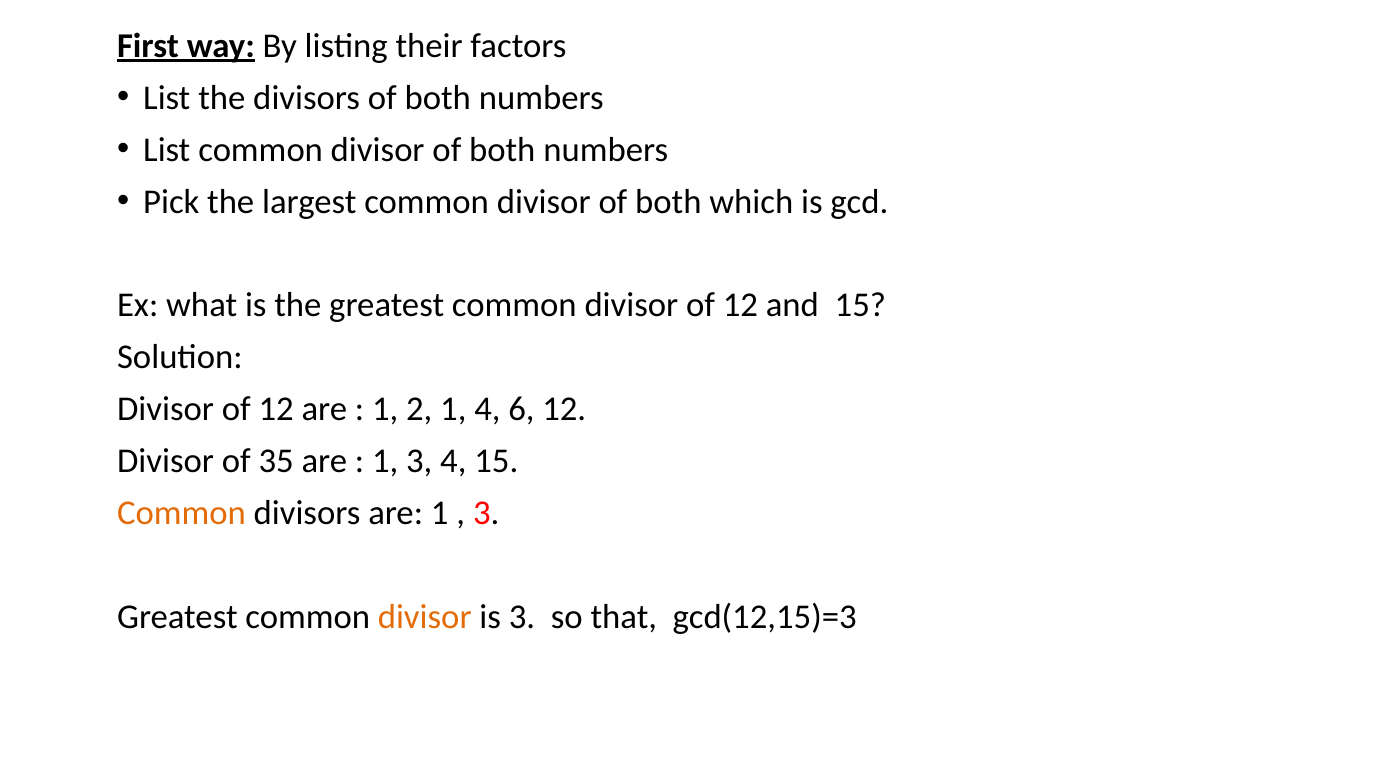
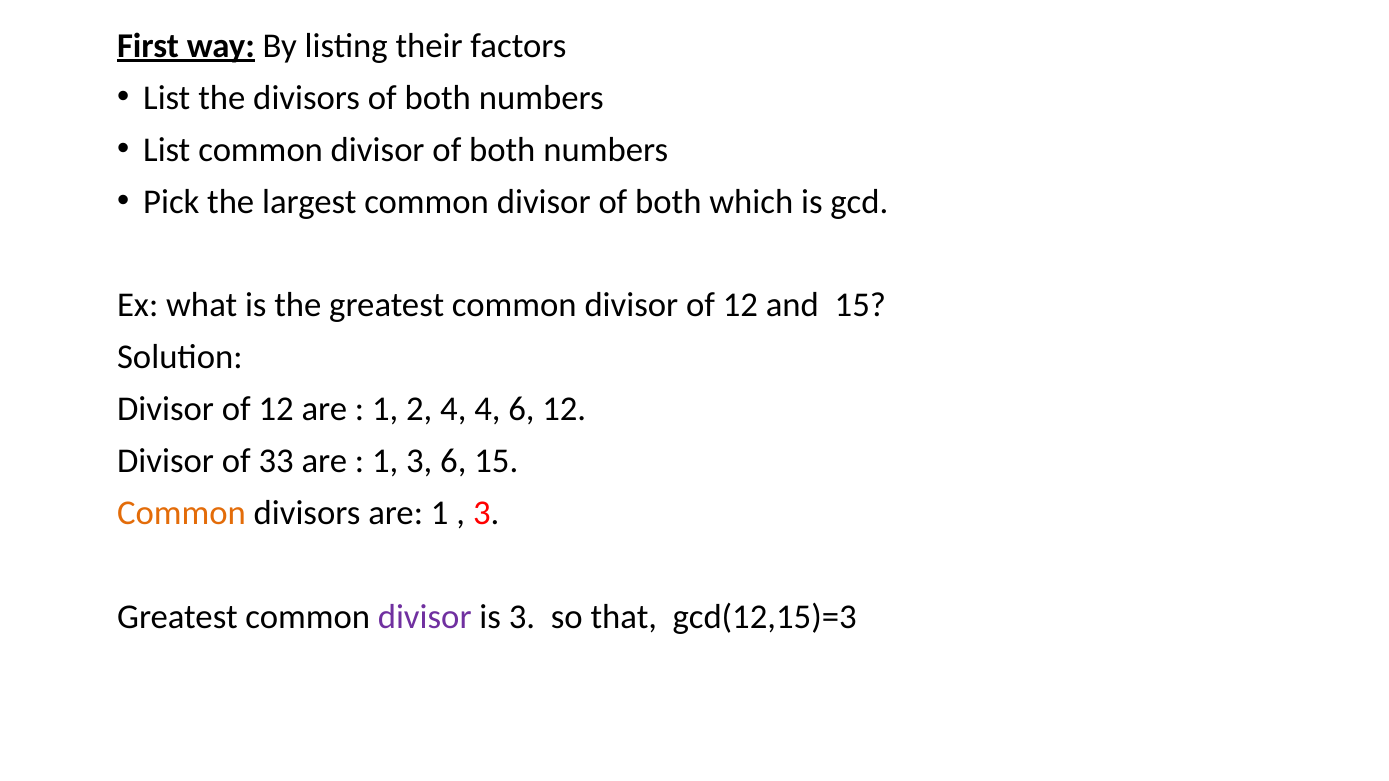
2 1: 1 -> 4
35: 35 -> 33
3 4: 4 -> 6
divisor at (425, 617) colour: orange -> purple
